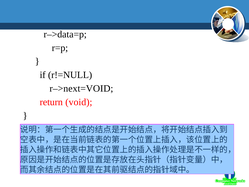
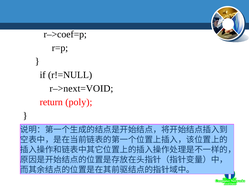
r–>data=p: r–>data=p -> r–>coef=p
void: void -> poly
